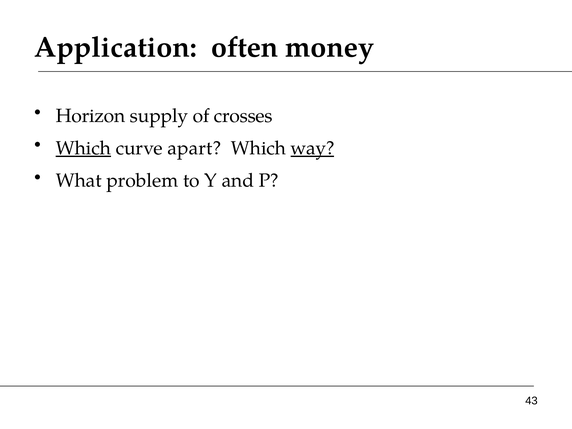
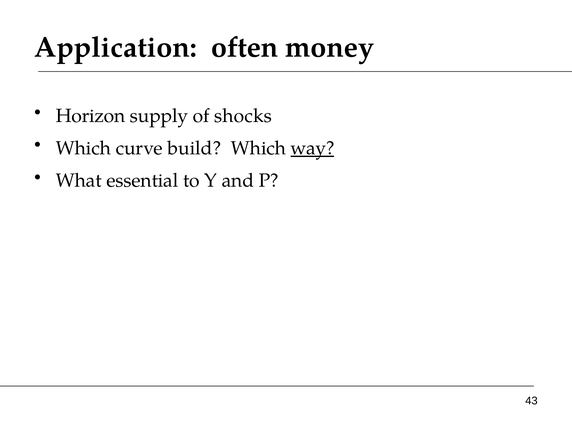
crosses: crosses -> shocks
Which at (83, 148) underline: present -> none
apart: apart -> build
problem: problem -> essential
